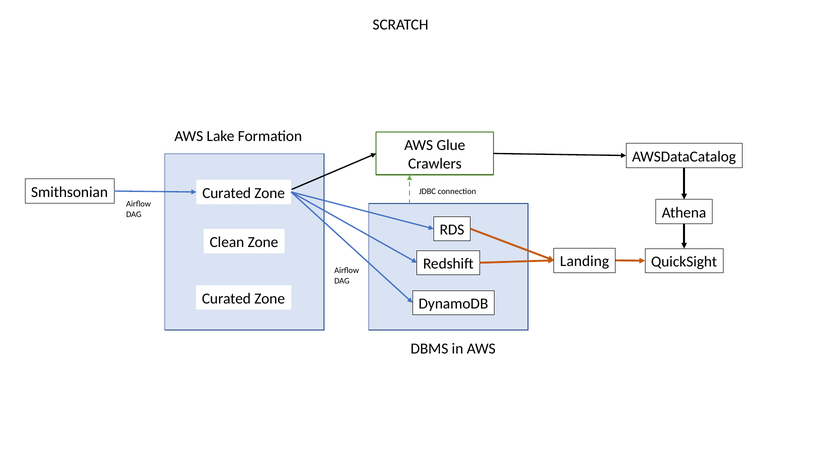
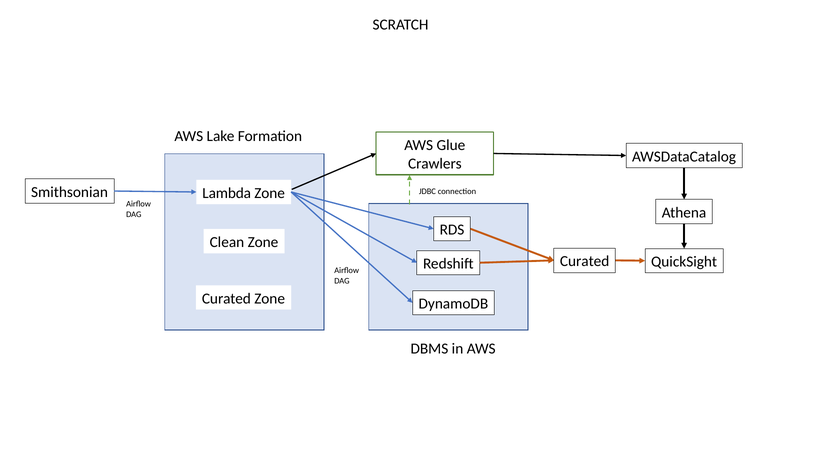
Smithsonian Curated: Curated -> Lambda
Landing at (585, 261): Landing -> Curated
